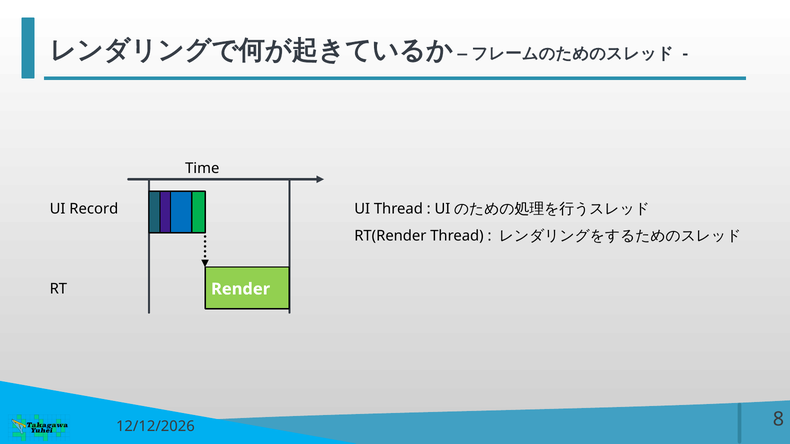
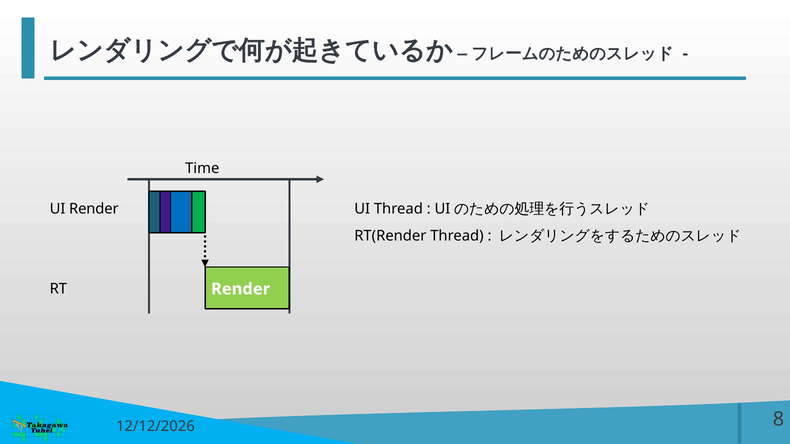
UI Record: Record -> Render
